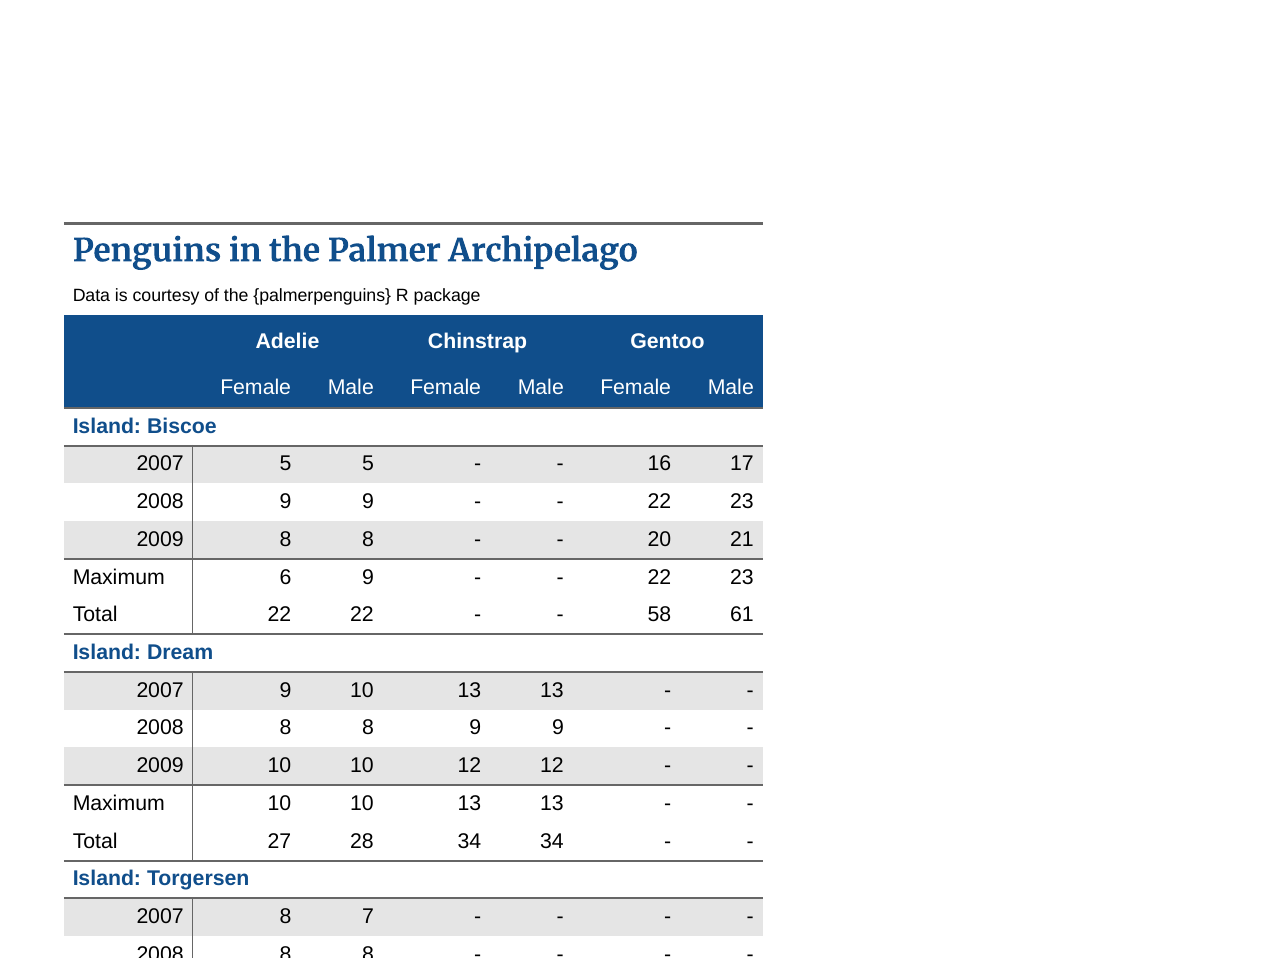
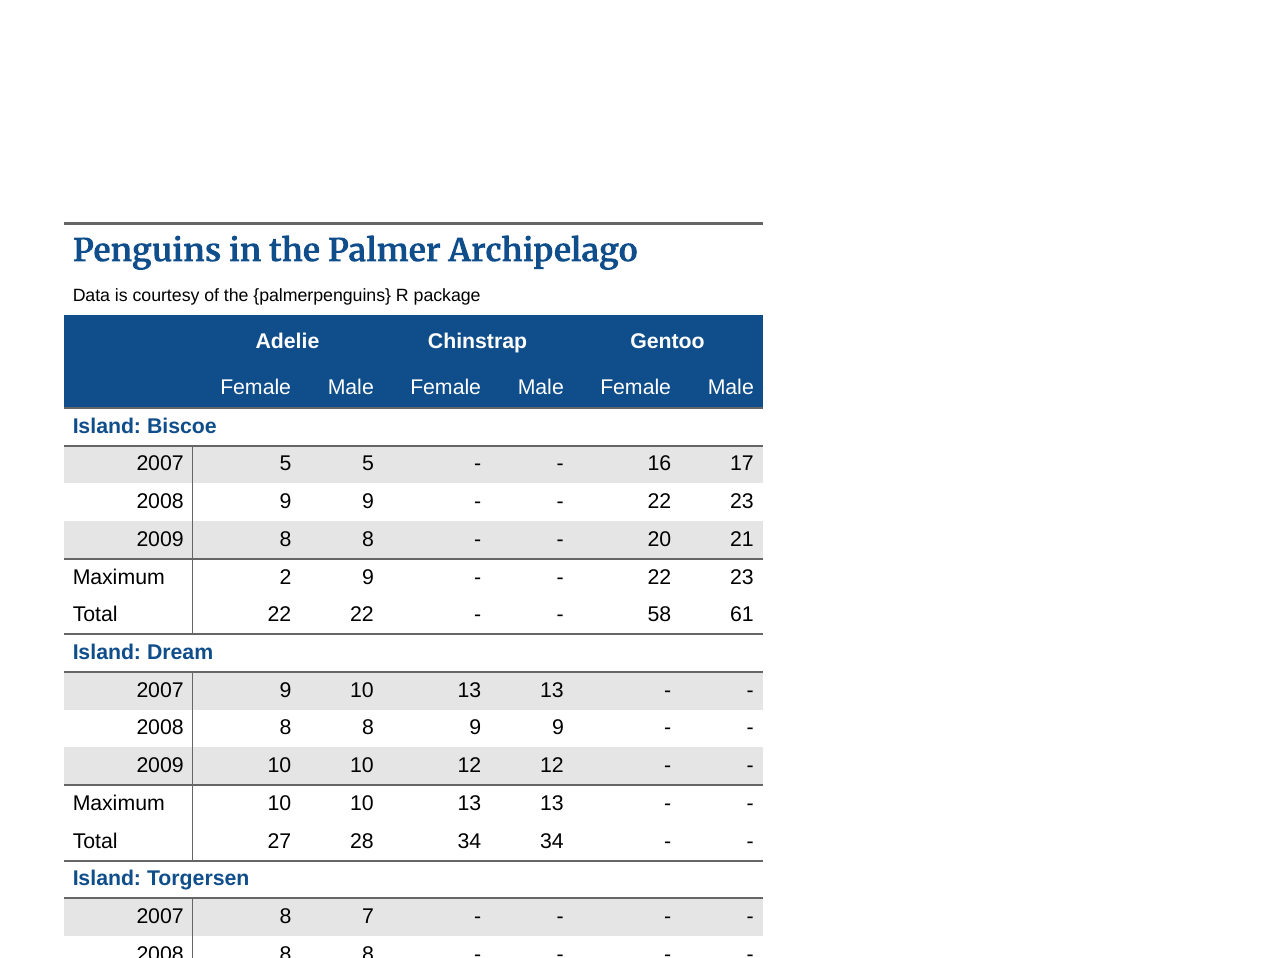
6: 6 -> 2
